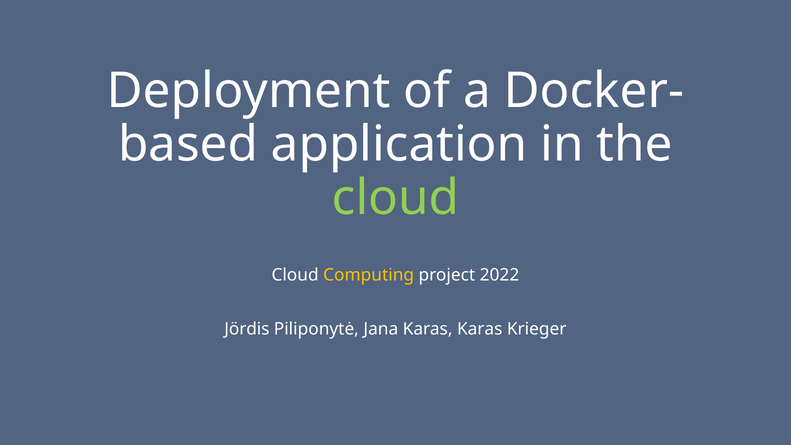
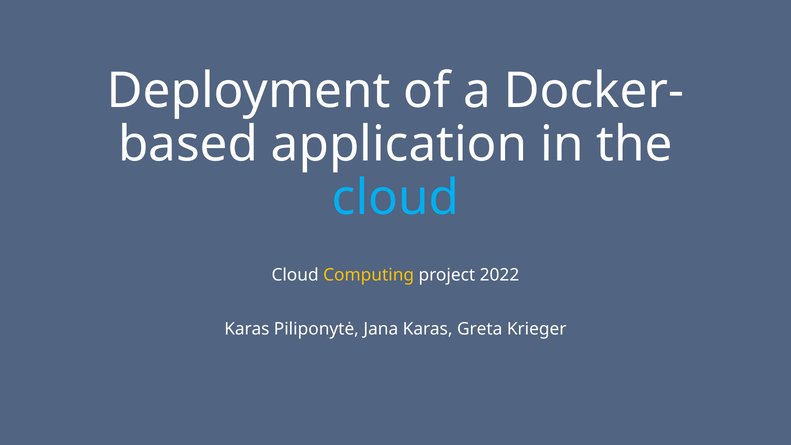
cloud at (395, 198) colour: light green -> light blue
Jördis at (247, 329): Jördis -> Karas
Karas Karas: Karas -> Greta
